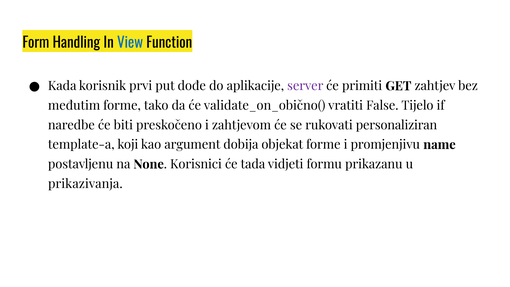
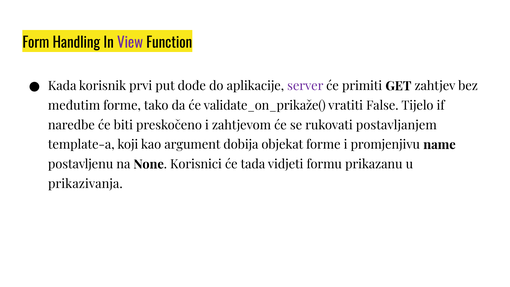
View colour: blue -> purple
validate_on_obično(: validate_on_obično( -> validate_on_prikaže(
personaliziran: personaliziran -> postavljanjem
